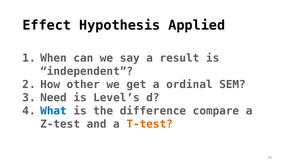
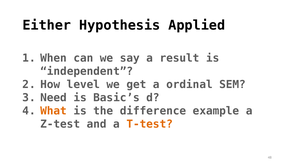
Effect: Effect -> Either
other: other -> level
Level’s: Level’s -> Basic’s
What colour: blue -> orange
compare: compare -> example
